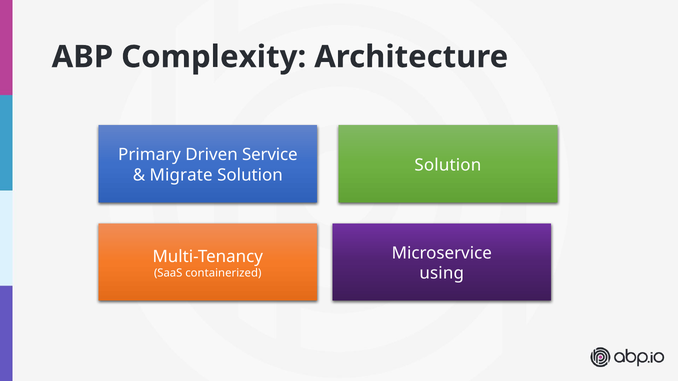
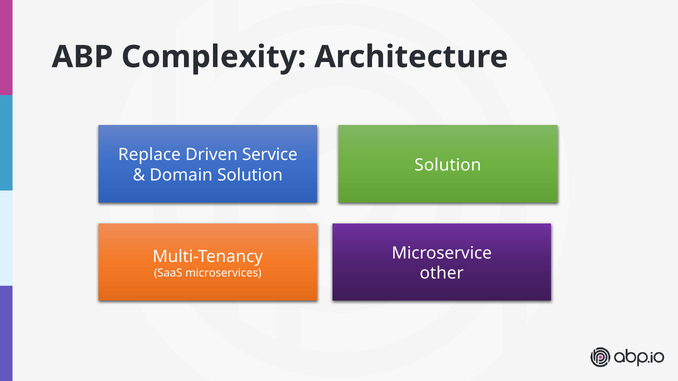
Primary: Primary -> Replace
Migrate: Migrate -> Domain
using: using -> other
containerized: containerized -> microservices
